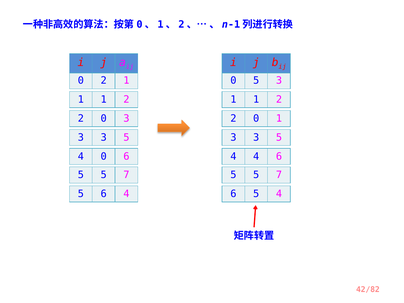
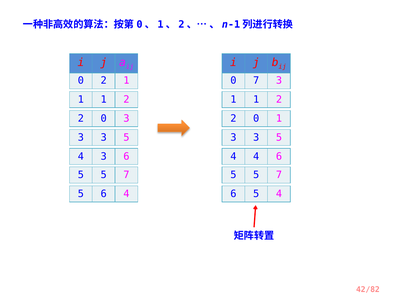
0 5: 5 -> 7
4 0: 0 -> 3
